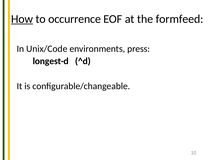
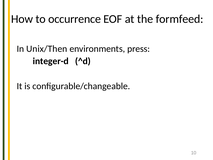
How underline: present -> none
Unix/Code: Unix/Code -> Unix/Then
longest-d: longest-d -> integer-d
